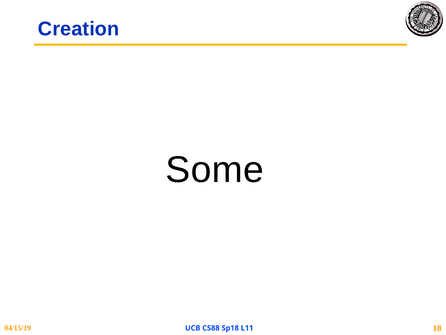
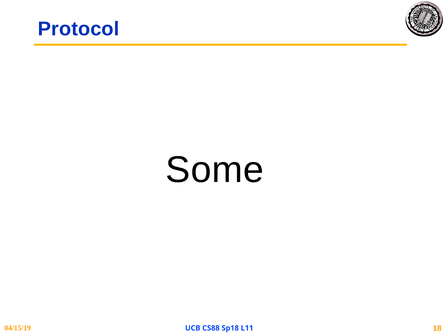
Creation: Creation -> Protocol
